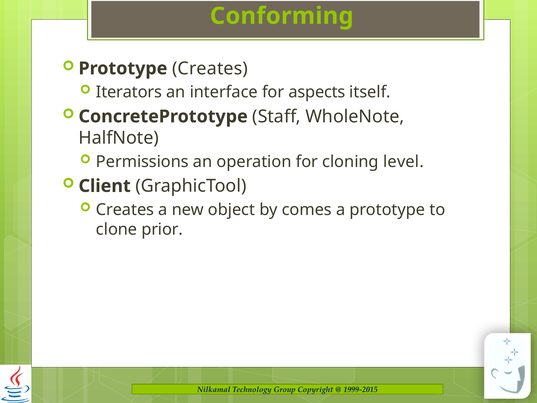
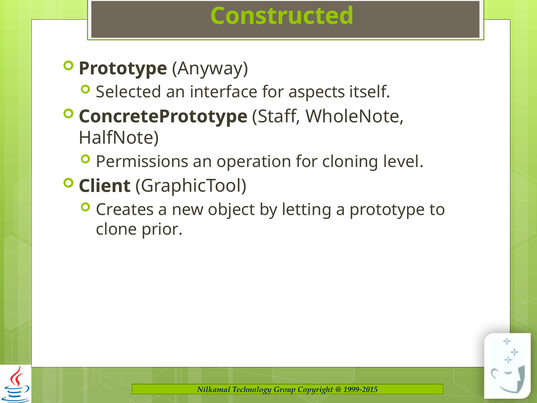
Conforming: Conforming -> Constructed
Prototype Creates: Creates -> Anyway
Iterators: Iterators -> Selected
comes: comes -> letting
